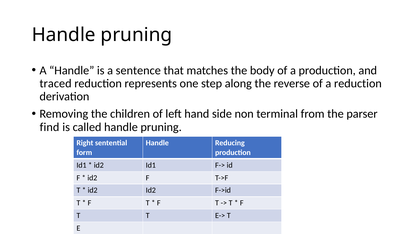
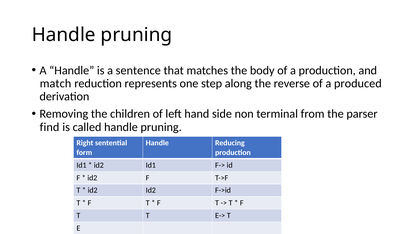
traced: traced -> match
a reduction: reduction -> produced
